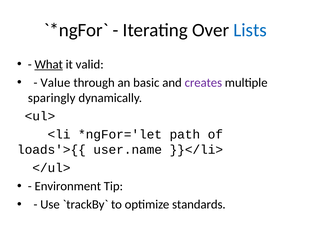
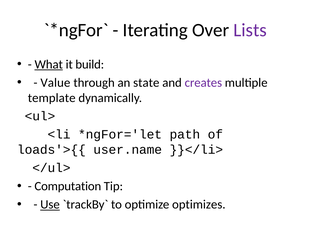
Lists colour: blue -> purple
valid: valid -> build
basic: basic -> state
sparingly: sparingly -> template
Environment: Environment -> Computation
Use underline: none -> present
standards: standards -> optimizes
